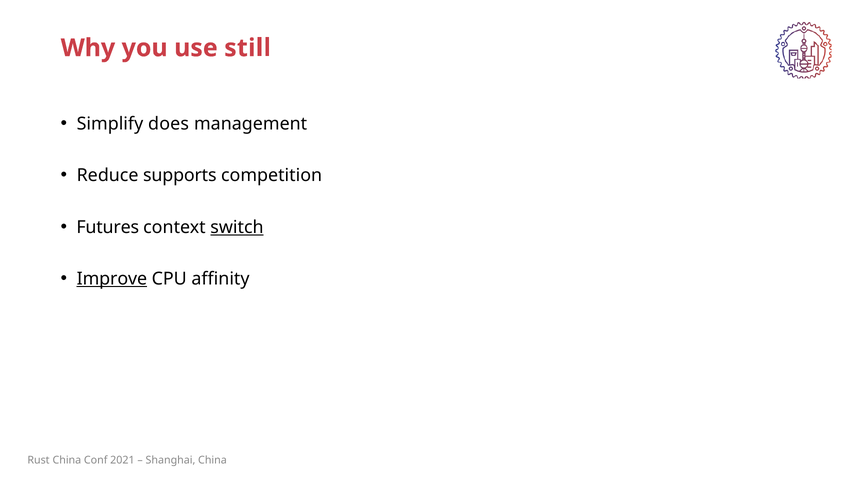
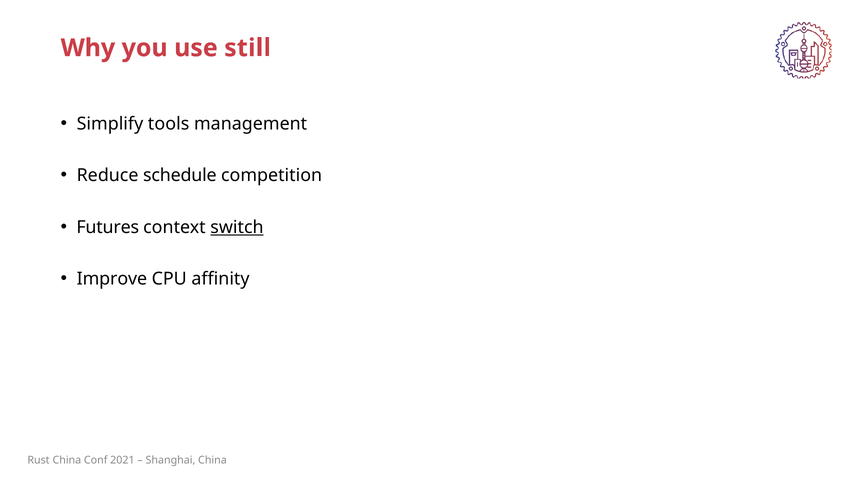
does: does -> tools
supports: supports -> schedule
Improve underline: present -> none
